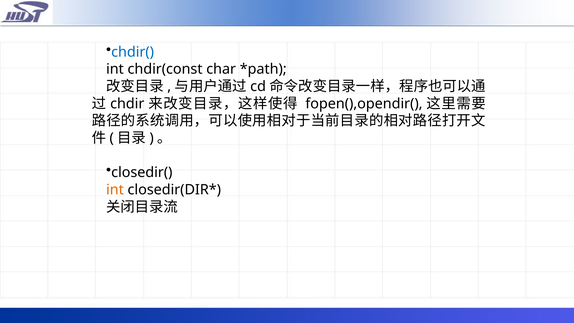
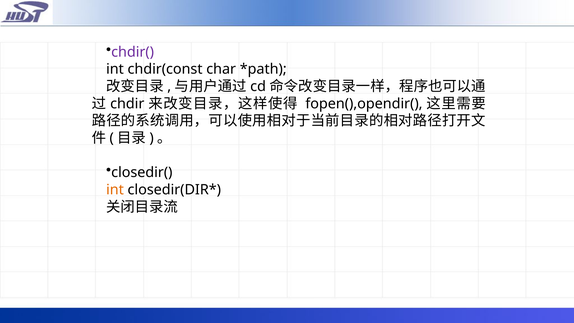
chdir( colour: blue -> purple
